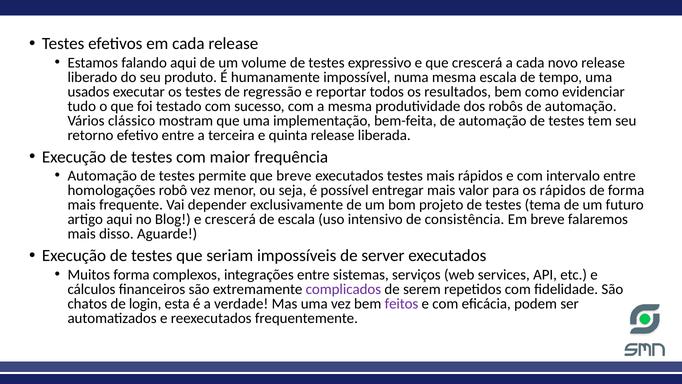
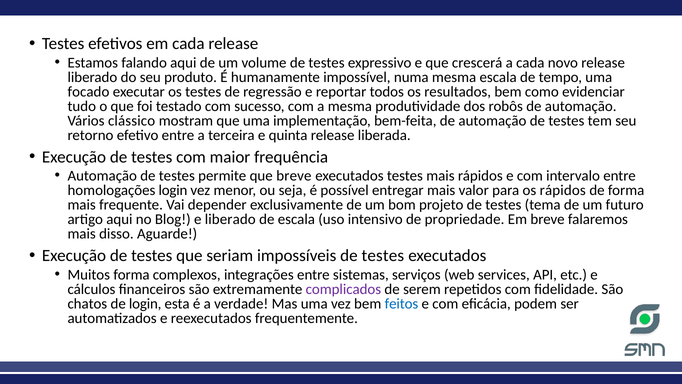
usados: usados -> focado
homologações robô: robô -> login
e crescerá: crescerá -> liberado
consistência: consistência -> propriedade
impossíveis de server: server -> testes
feitos colour: purple -> blue
